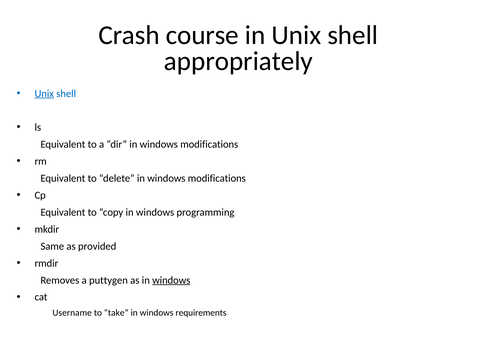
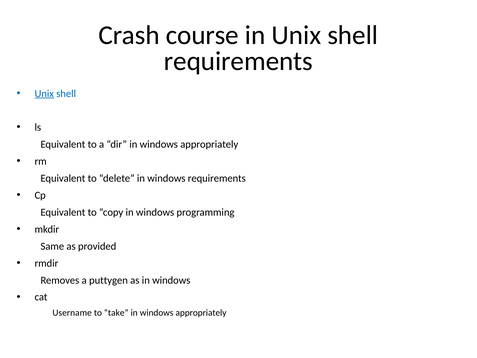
appropriately at (238, 61): appropriately -> requirements
dir in windows modifications: modifications -> appropriately
delete in windows modifications: modifications -> requirements
windows at (171, 280) underline: present -> none
requirements at (201, 312): requirements -> appropriately
